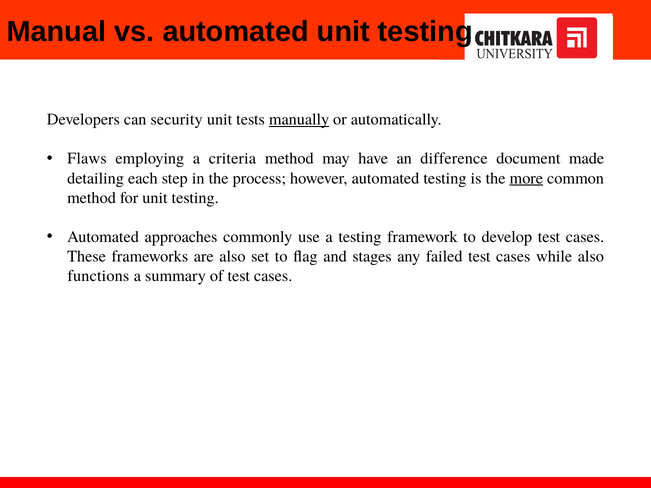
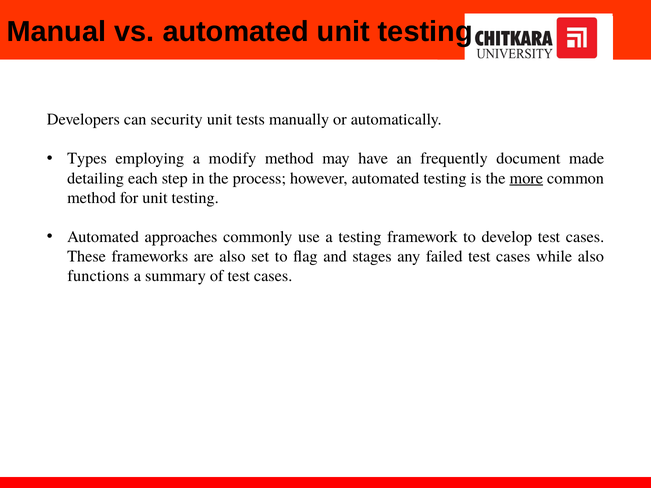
manually underline: present -> none
Flaws: Flaws -> Types
criteria: criteria -> modify
difference: difference -> frequently
